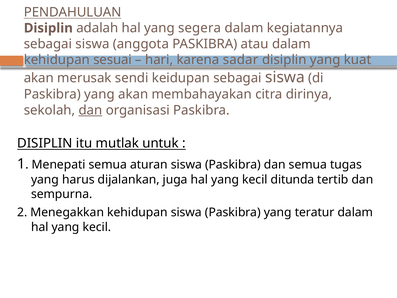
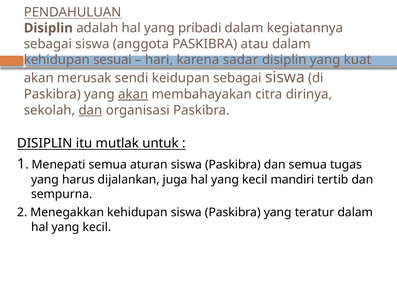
segera: segera -> pribadi
akan at (133, 94) underline: none -> present
ditunda: ditunda -> mandiri
